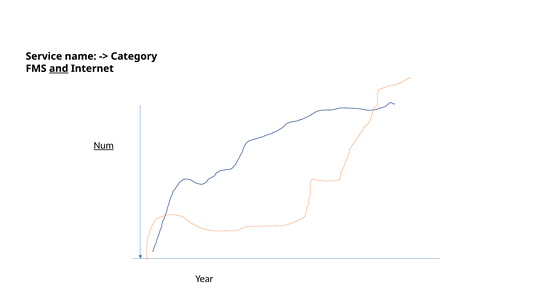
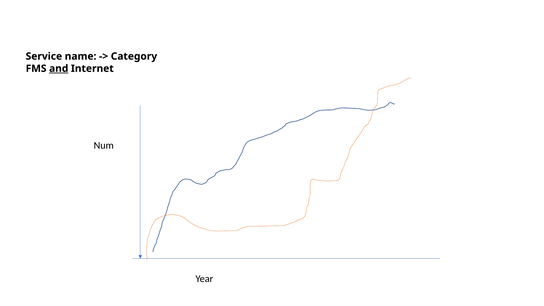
Num underline: present -> none
